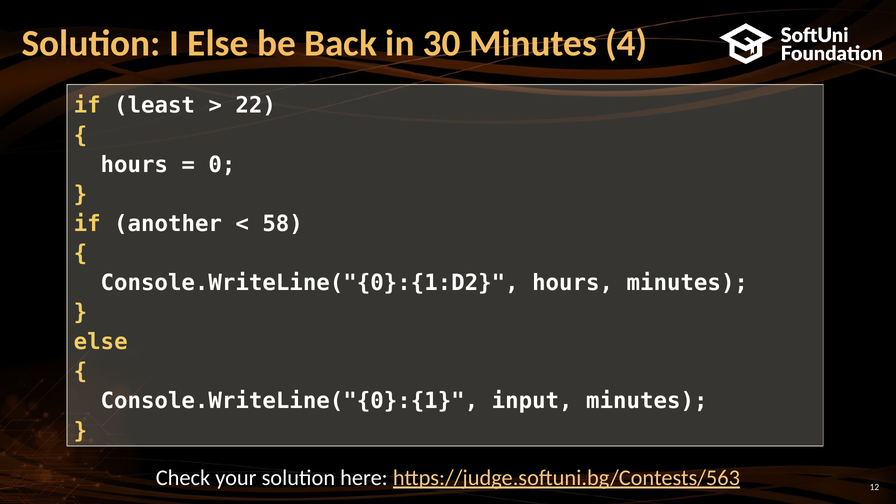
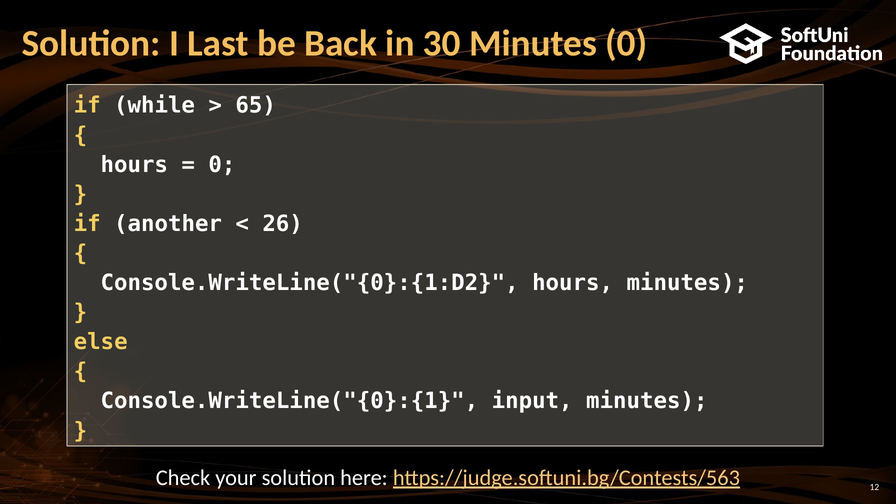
I Else: Else -> Last
Minutes 4: 4 -> 0
least: least -> while
22: 22 -> 65
58: 58 -> 26
